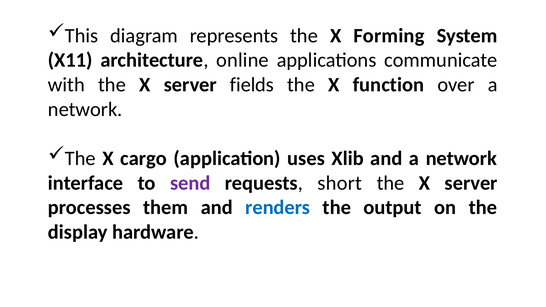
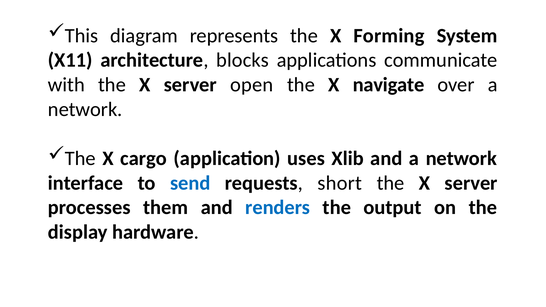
online: online -> blocks
fields: fields -> open
function: function -> navigate
send colour: purple -> blue
